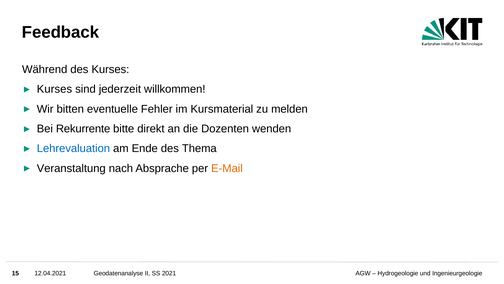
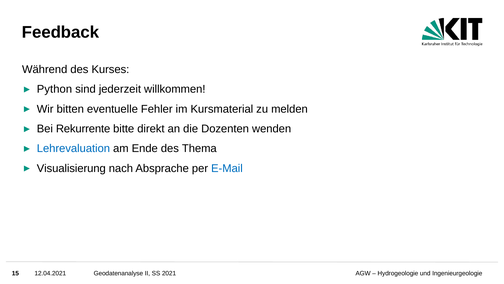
Kurses at (54, 89): Kurses -> Python
Veranstaltung: Veranstaltung -> Visualisierung
E-Mail colour: orange -> blue
